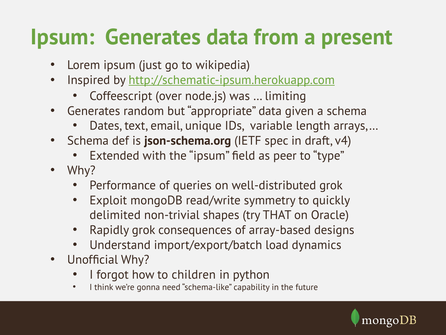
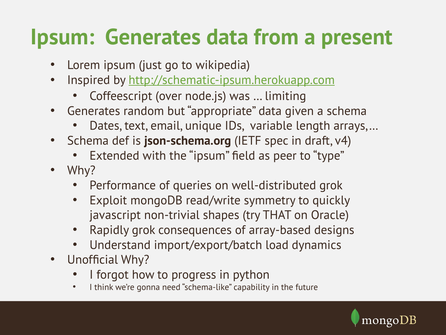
delimited: delimited -> javascript
children: children -> progress
